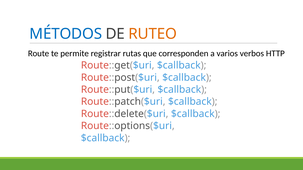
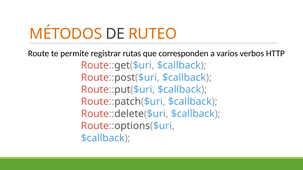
MÉTODOS colour: blue -> orange
